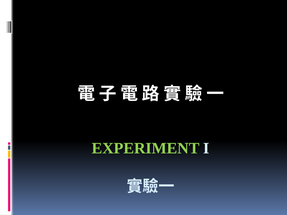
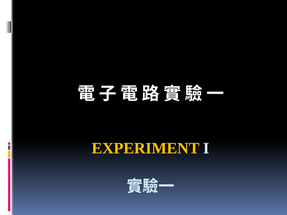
EXPERIMENT colour: light green -> yellow
